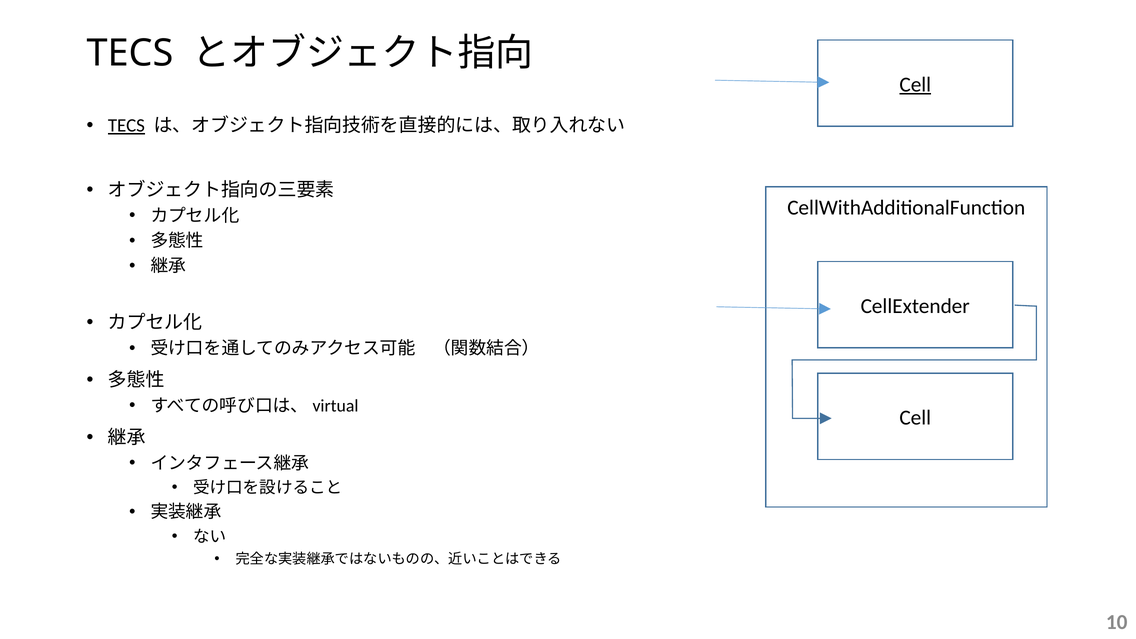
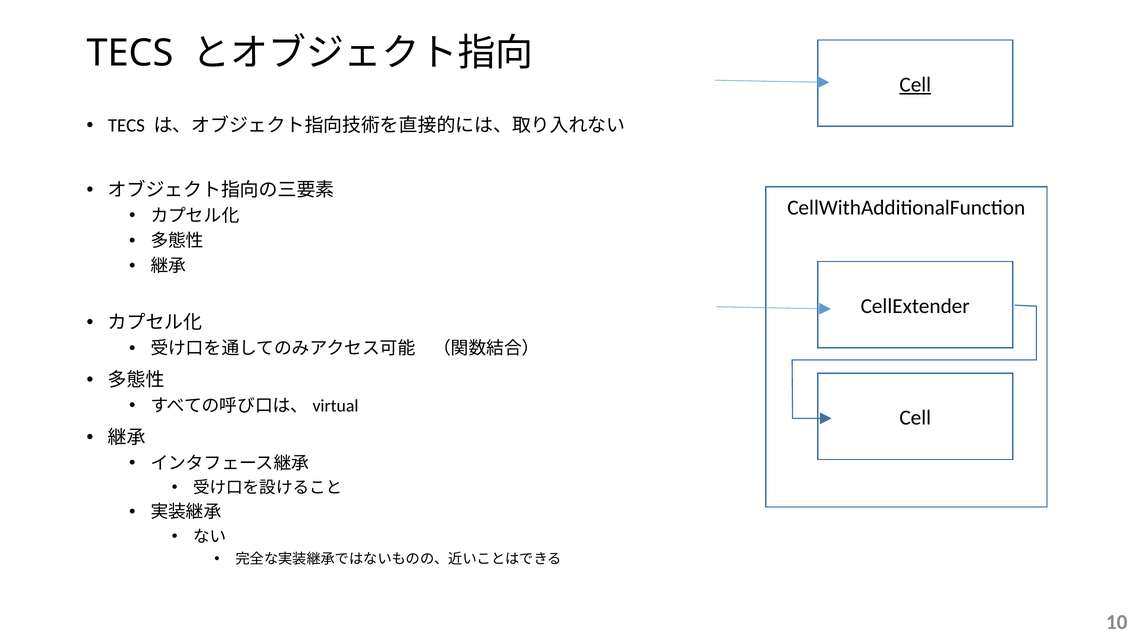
TECS at (126, 126) underline: present -> none
